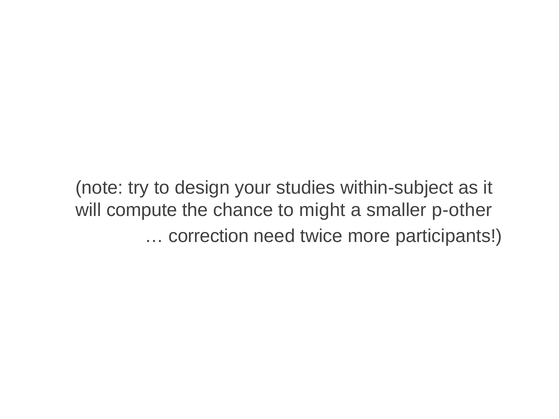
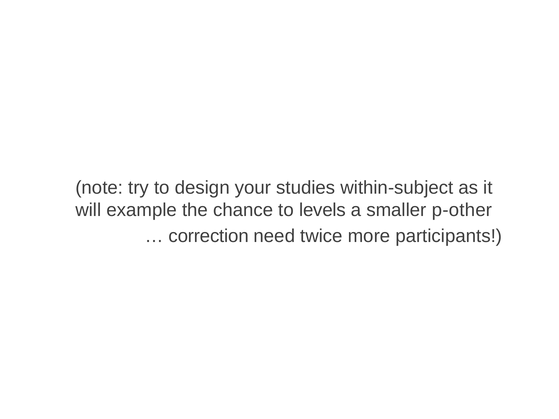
compute: compute -> example
might: might -> levels
